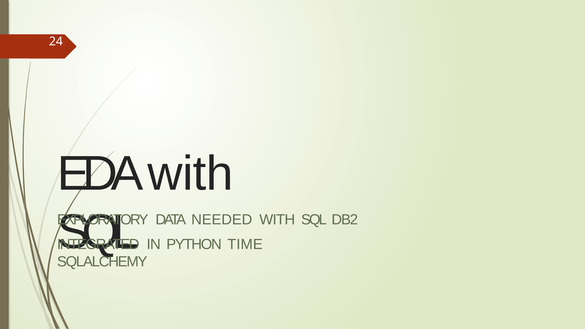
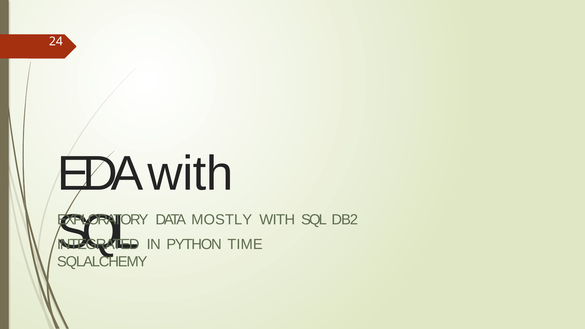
NEEDED: NEEDED -> MOSTLY
